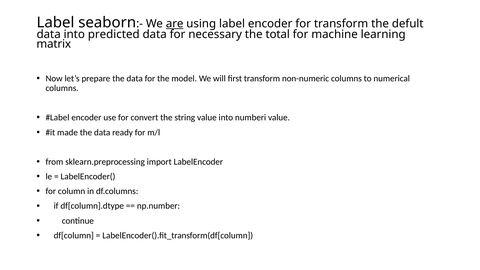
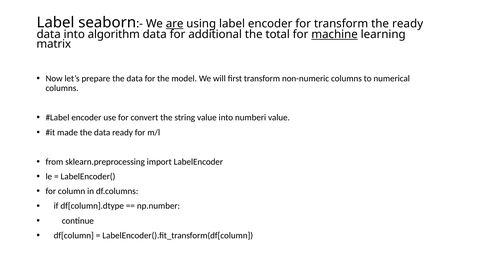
the defult: defult -> ready
predicted: predicted -> algorithm
necessary: necessary -> additional
machine underline: none -> present
